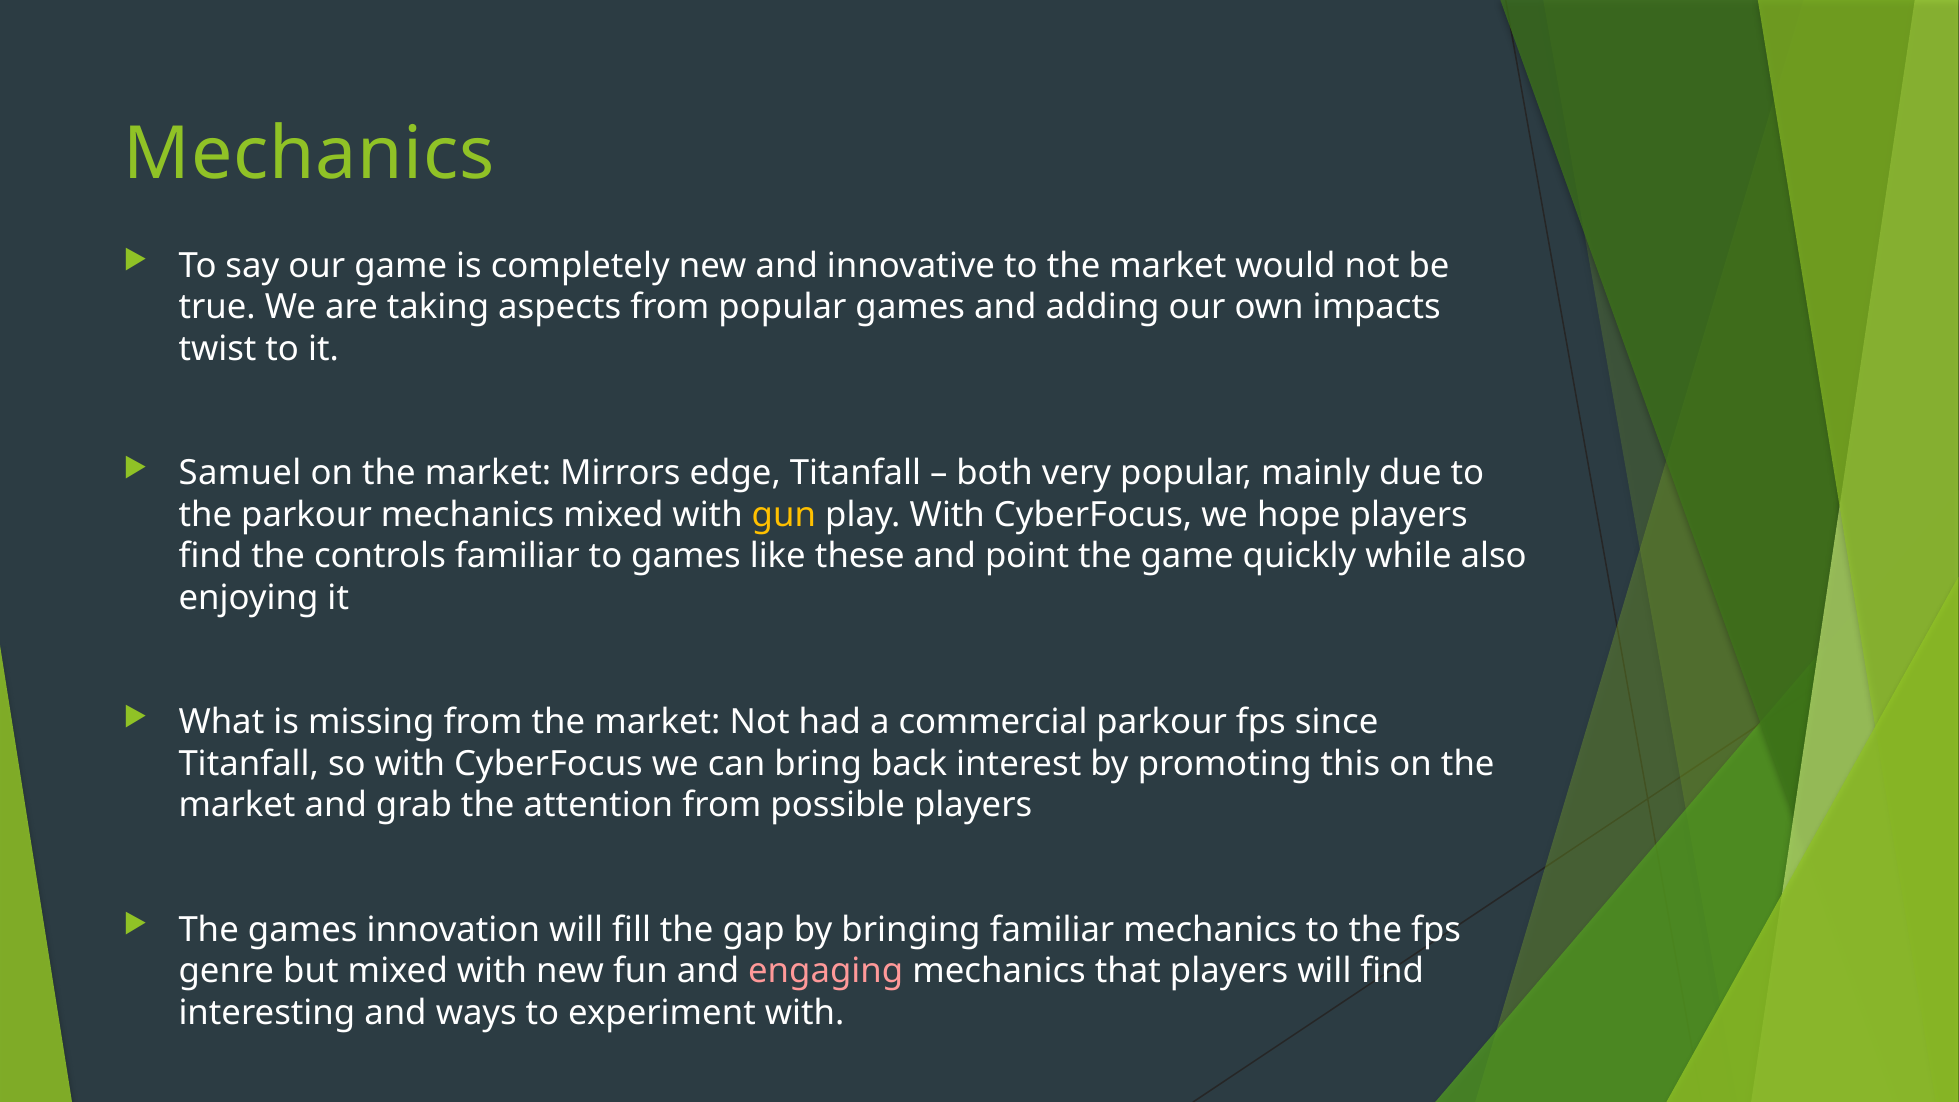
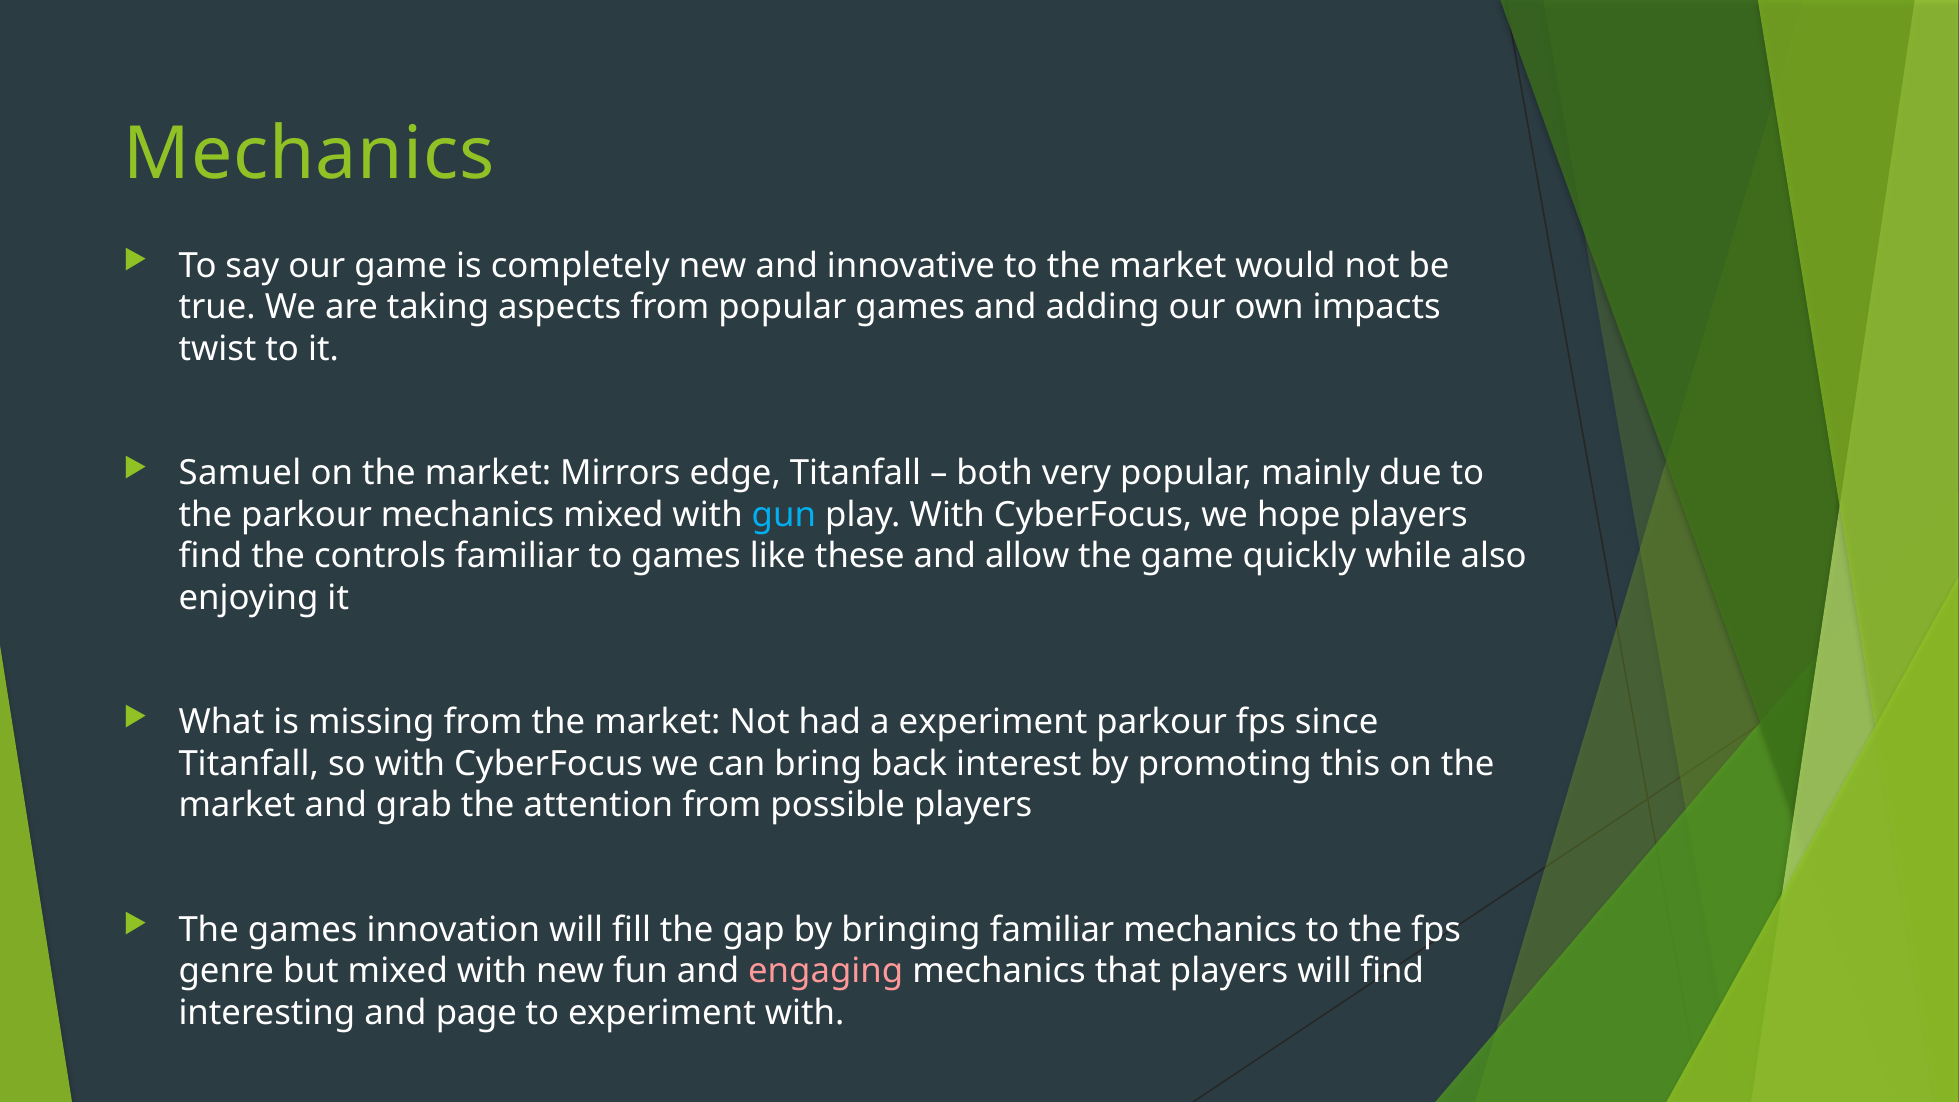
gun colour: yellow -> light blue
point: point -> allow
a commercial: commercial -> experiment
ways: ways -> page
